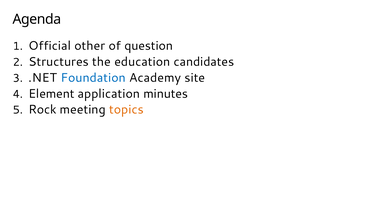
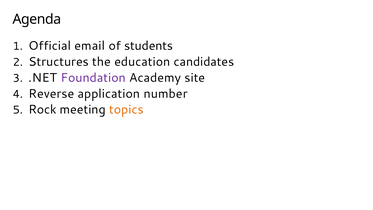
other: other -> email
question: question -> students
Foundation colour: blue -> purple
Element: Element -> Reverse
minutes: minutes -> number
